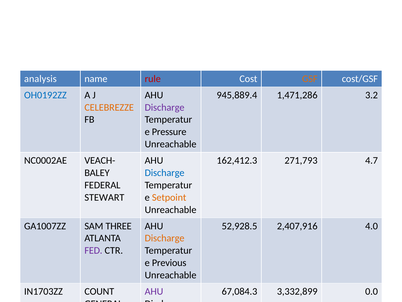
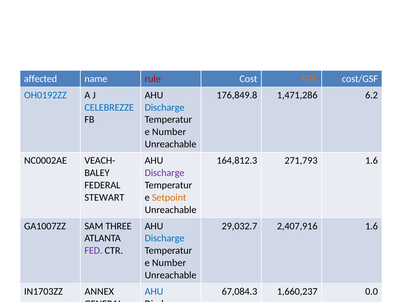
analysis: analysis -> affected
945,889.4: 945,889.4 -> 176,849.8
3.2: 3.2 -> 6.2
CELEBREZZE colour: orange -> blue
Discharge at (165, 107) colour: purple -> blue
Pressure at (169, 132): Pressure -> Number
162,412.3: 162,412.3 -> 164,812.3
271,793 4.7: 4.7 -> 1.6
Discharge at (165, 173) colour: blue -> purple
52,928.5: 52,928.5 -> 29,032.7
2,407,916 4.0: 4.0 -> 1.6
Discharge at (165, 238) colour: orange -> blue
Previous at (169, 262): Previous -> Number
COUNT: COUNT -> ANNEX
AHU at (154, 291) colour: purple -> blue
3,332,899: 3,332,899 -> 1,660,237
